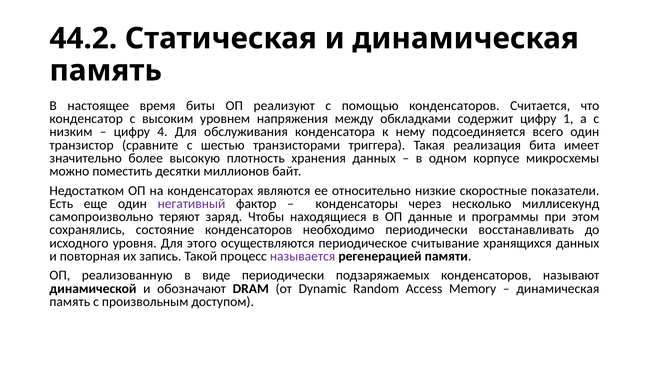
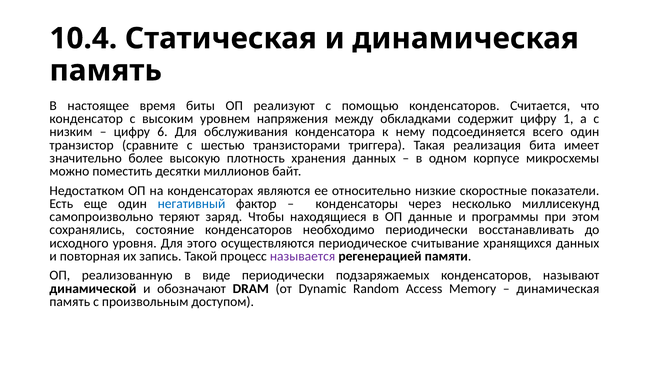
44.2: 44.2 -> 10.4
4: 4 -> 6
негативный colour: purple -> blue
